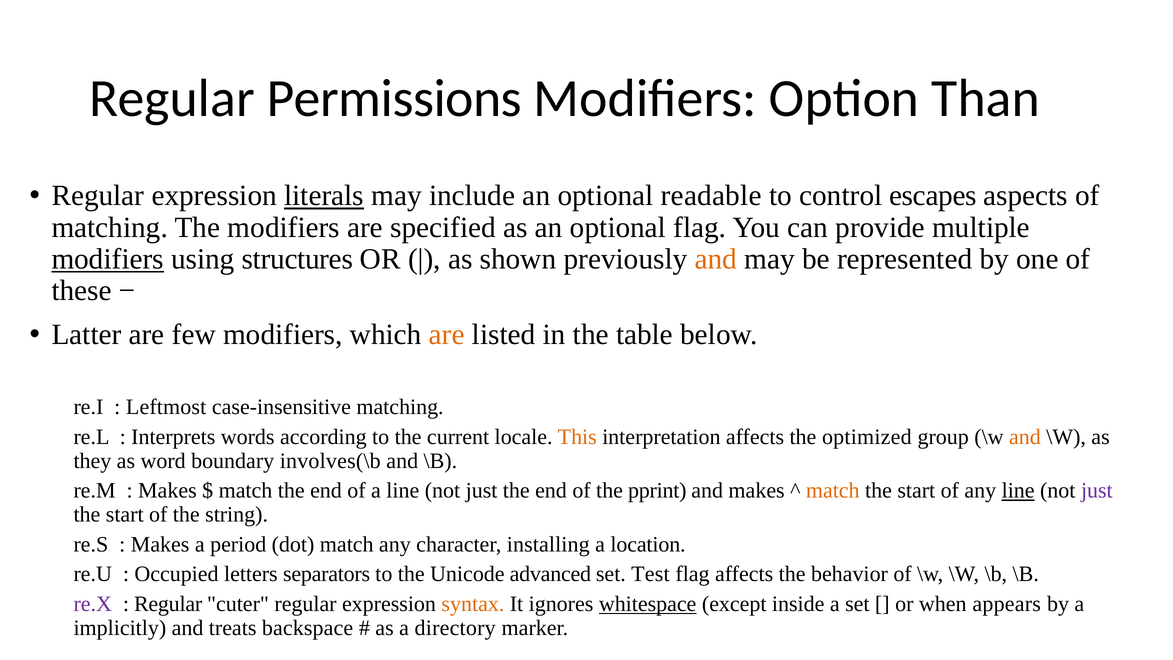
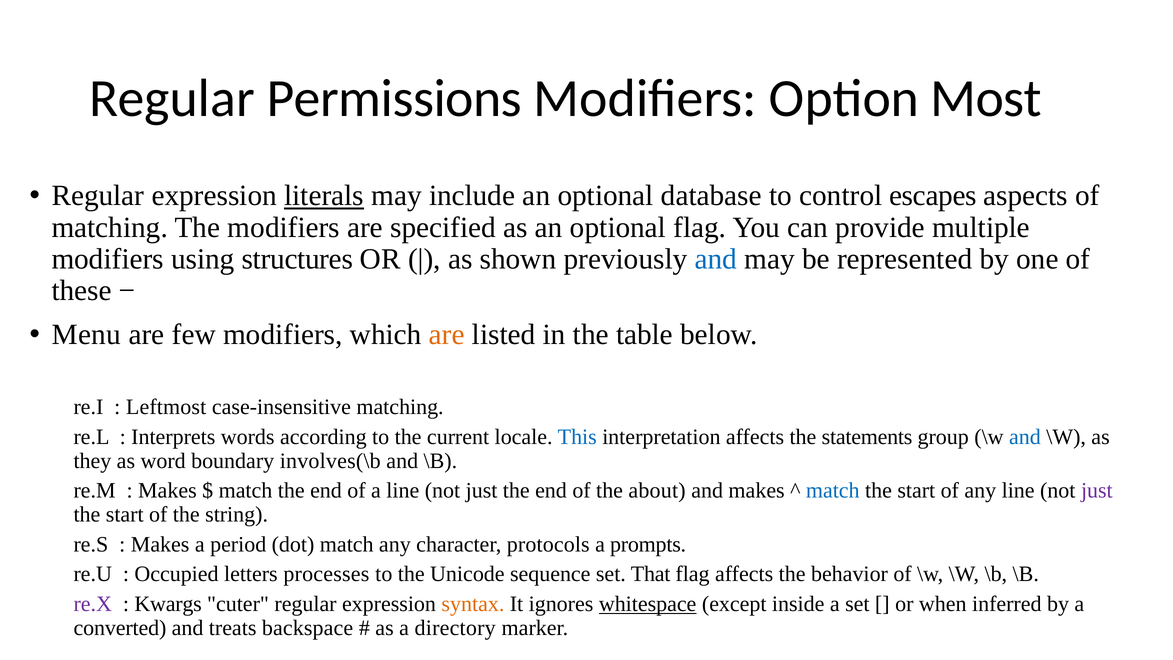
Than: Than -> Most
readable: readable -> database
modifiers at (108, 259) underline: present -> none
and at (716, 259) colour: orange -> blue
Latter: Latter -> Menu
This colour: orange -> blue
optimized: optimized -> statements
and at (1025, 437) colour: orange -> blue
pprint: pprint -> about
match at (833, 491) colour: orange -> blue
line at (1018, 491) underline: present -> none
installing: installing -> protocols
location: location -> prompts
separators: separators -> processes
advanced: advanced -> sequence
Test: Test -> That
Regular at (168, 604): Regular -> Kwargs
appears: appears -> inferred
implicitly: implicitly -> converted
